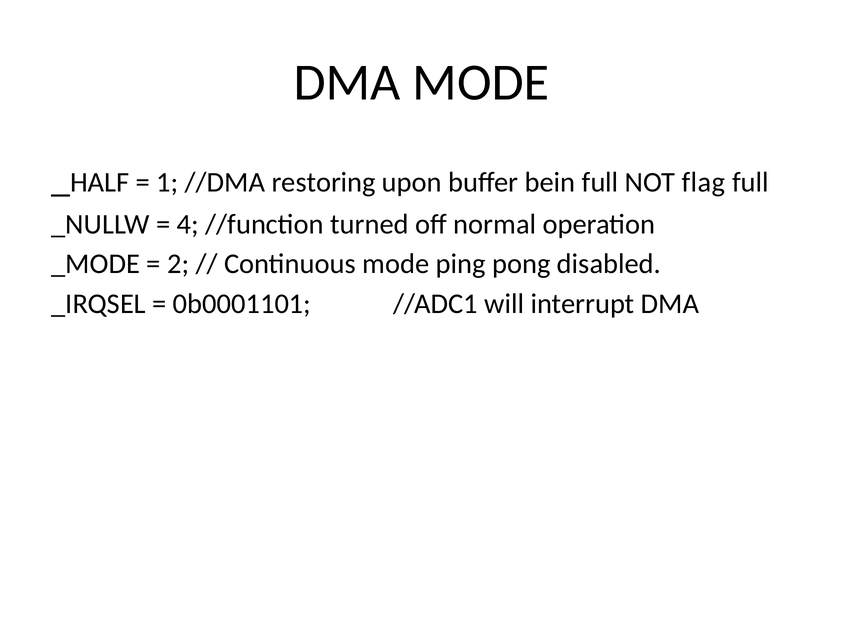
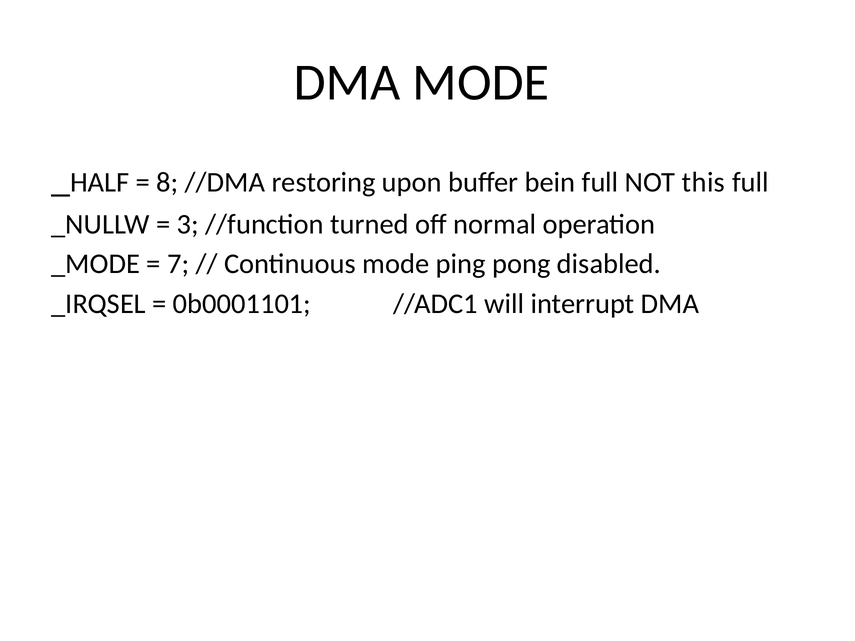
1: 1 -> 8
flag: flag -> this
4: 4 -> 3
2: 2 -> 7
